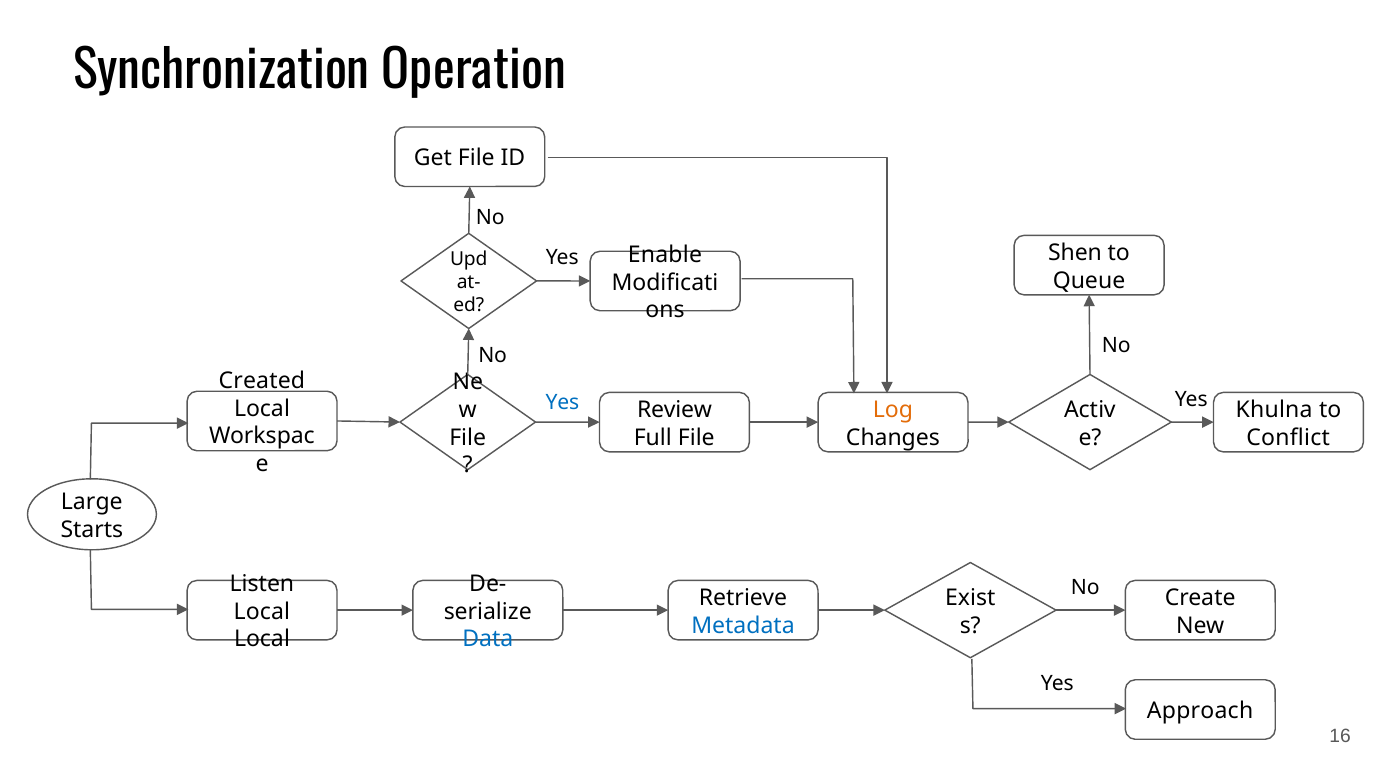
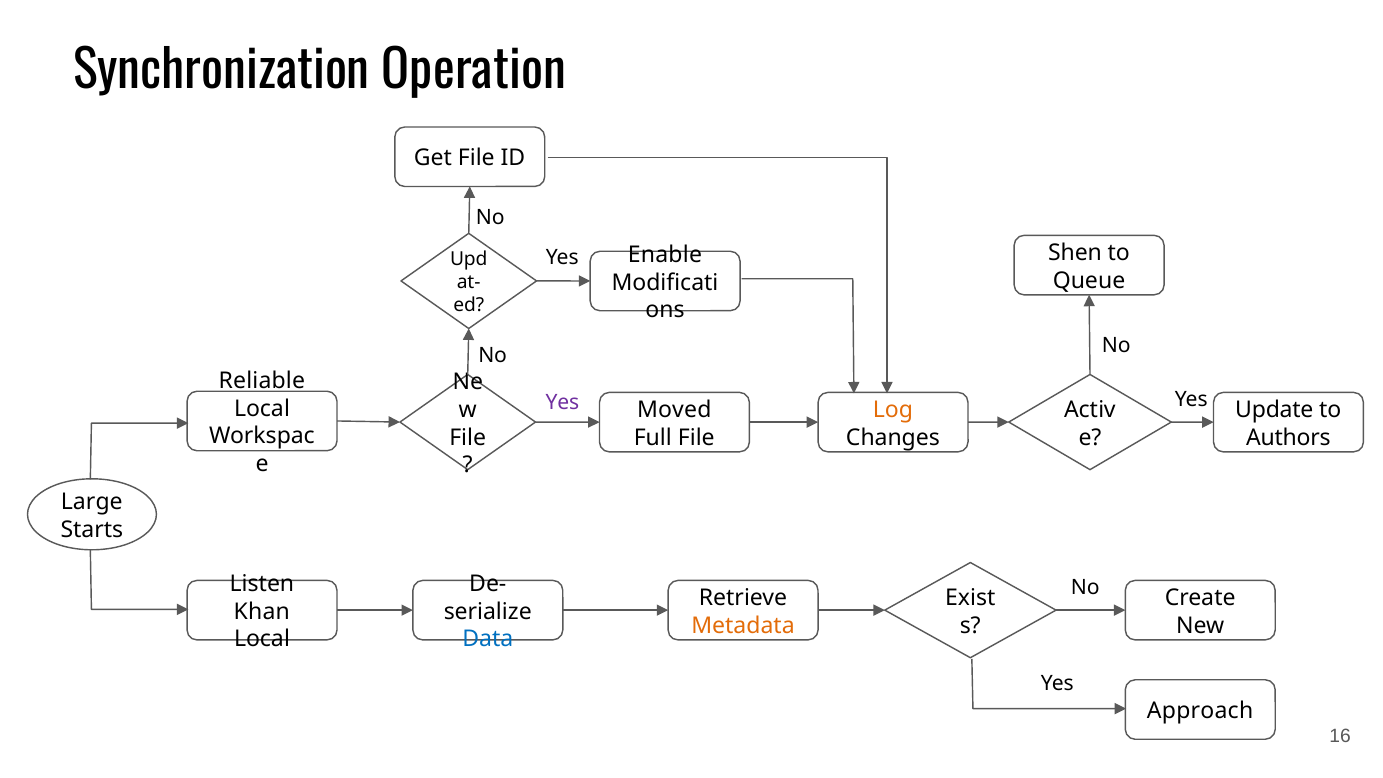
Created: Created -> Reliable
Yes at (562, 402) colour: blue -> purple
Review: Review -> Moved
Khulna: Khulna -> Update
Conflict: Conflict -> Authors
Local at (262, 612): Local -> Khan
Metadata colour: blue -> orange
